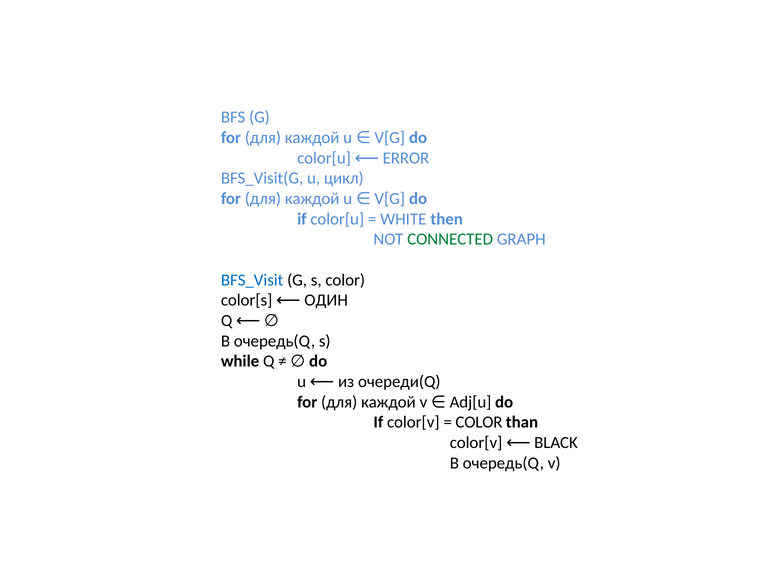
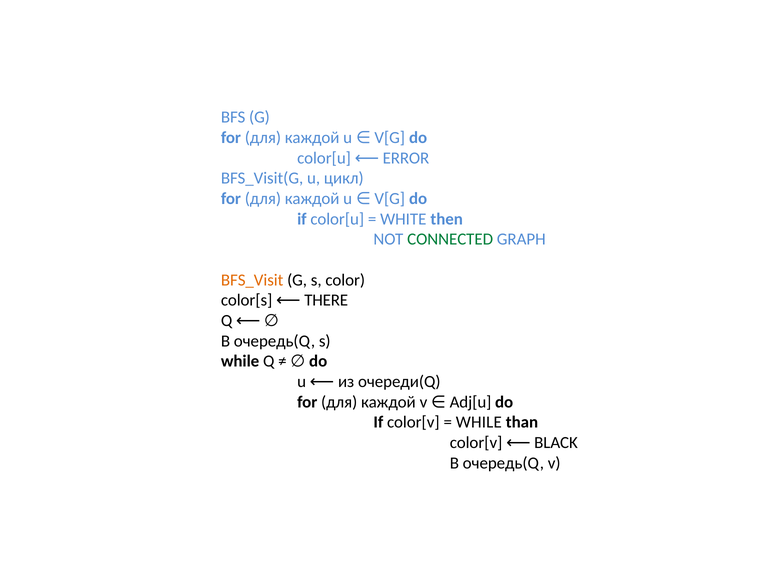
BFS_Visit colour: blue -> orange
ОДИН: ОДИН -> THERE
COLOR at (479, 422): COLOR -> WHILE
